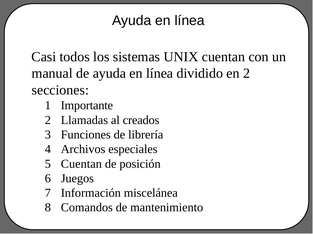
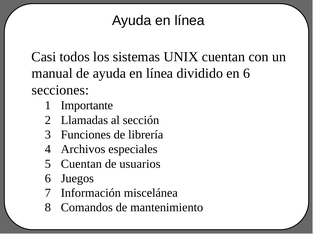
en 2: 2 -> 6
creados: creados -> sección
posición: posición -> usuarios
